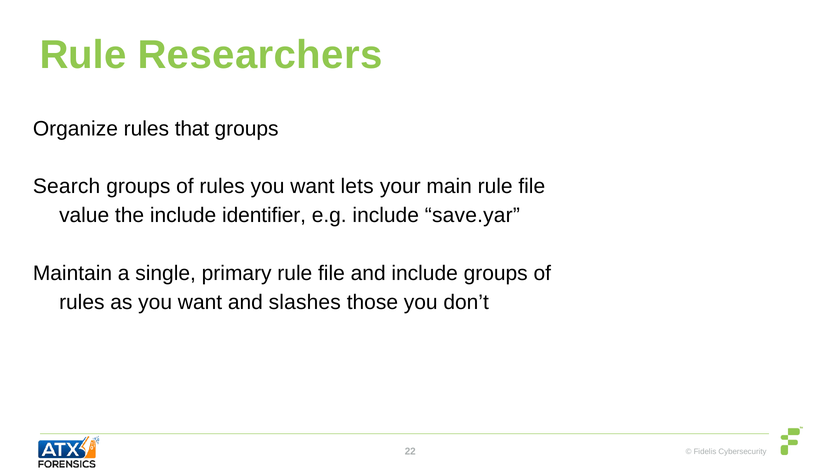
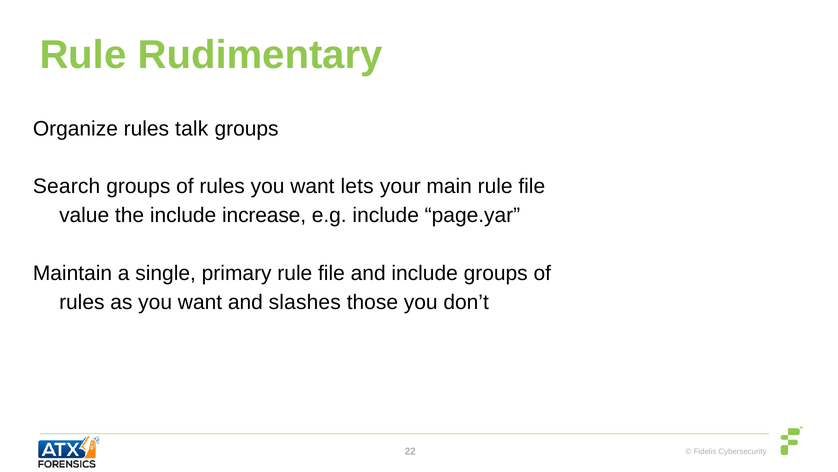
Researchers: Researchers -> Rudimentary
that: that -> talk
identifier: identifier -> increase
save.yar: save.yar -> page.yar
